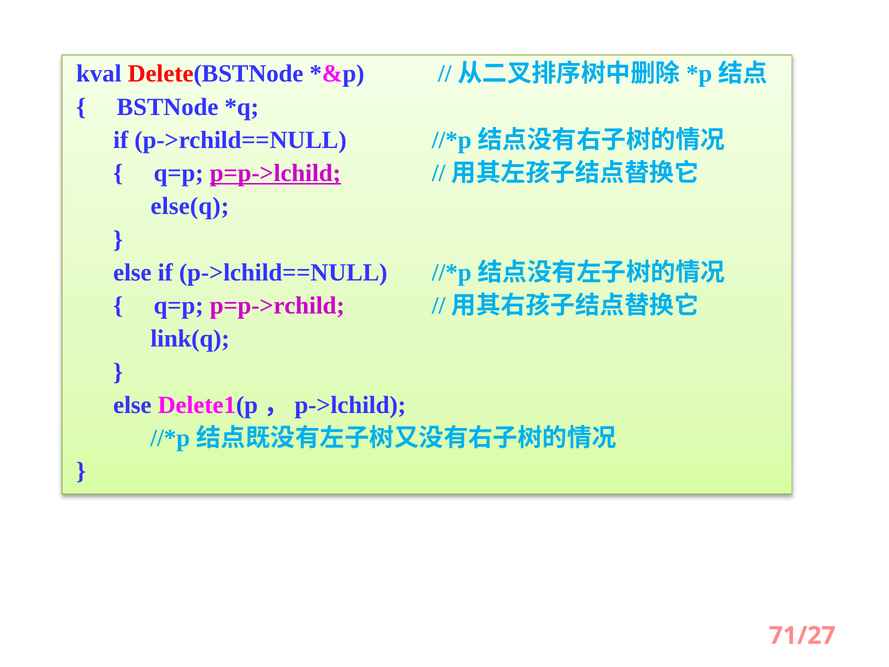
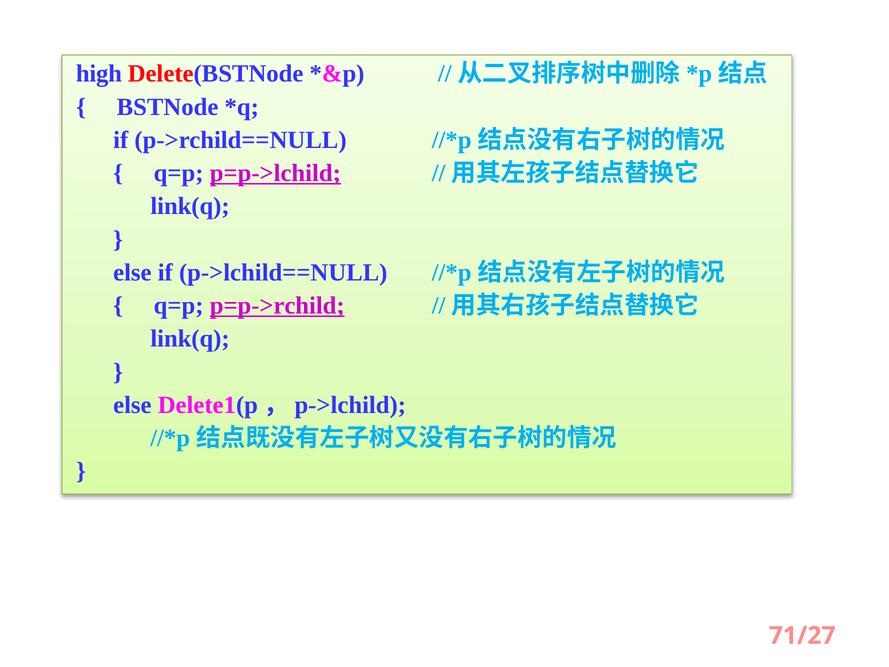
kval: kval -> high
else(q at (190, 206): else(q -> link(q
p=p->rchild underline: none -> present
